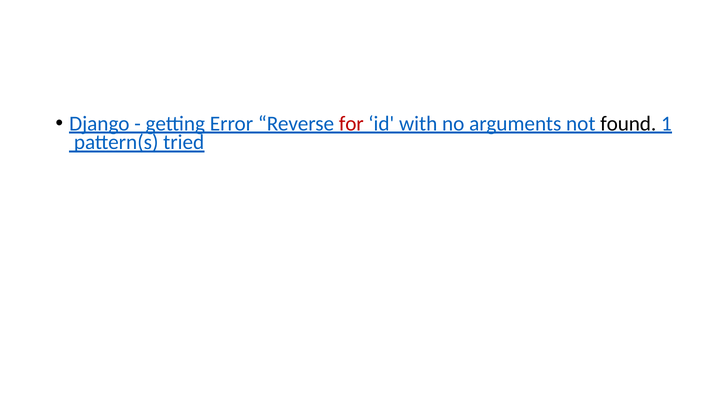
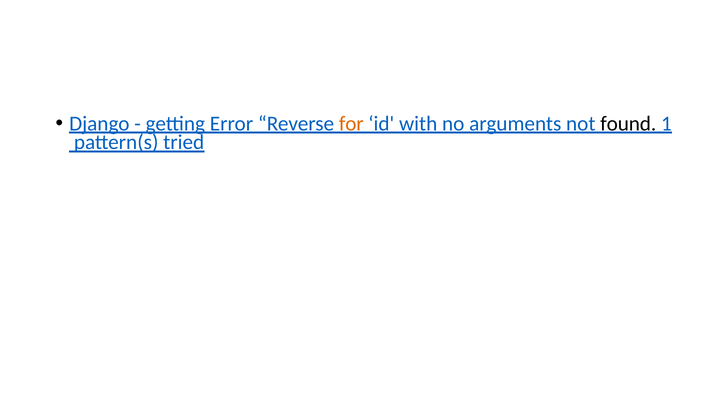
for colour: red -> orange
